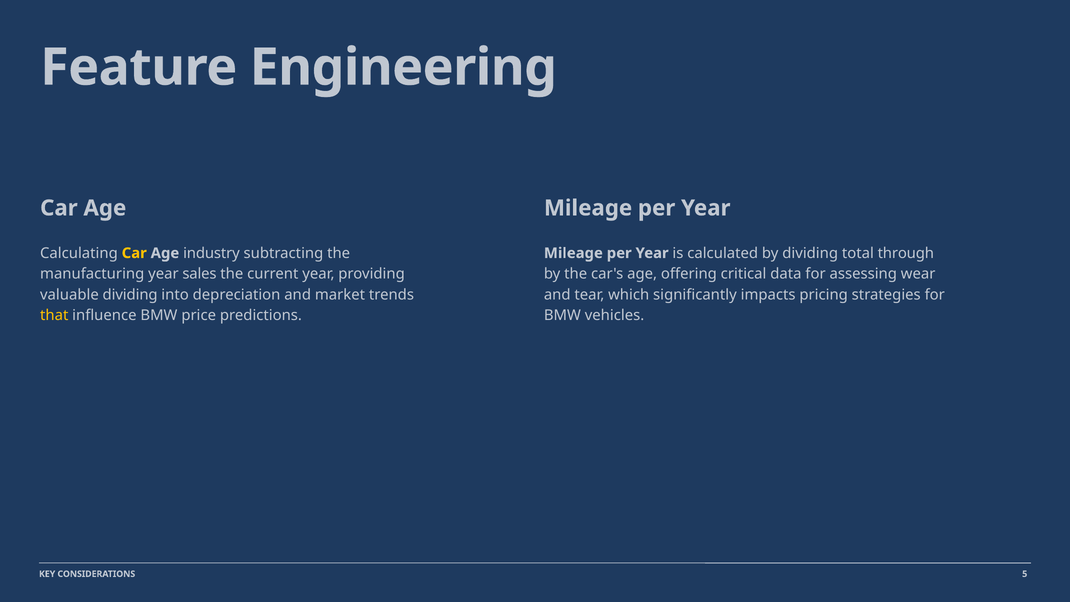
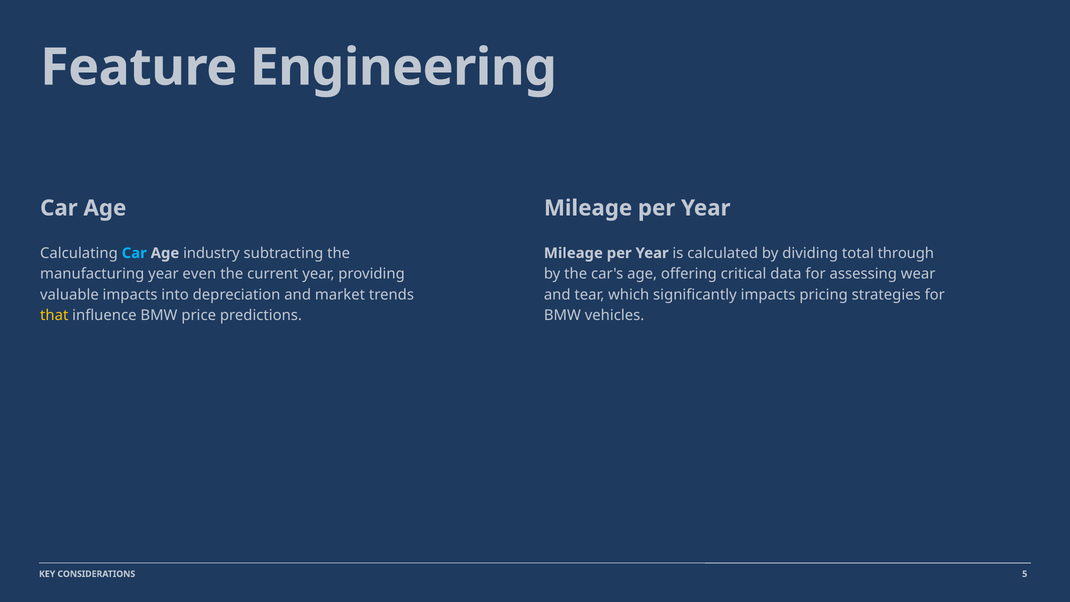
Car at (134, 253) colour: yellow -> light blue
sales: sales -> even
valuable dividing: dividing -> impacts
